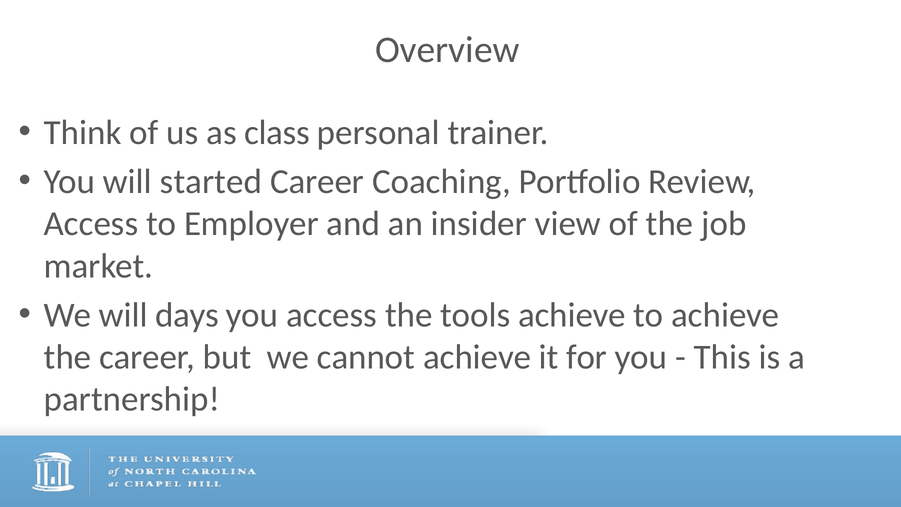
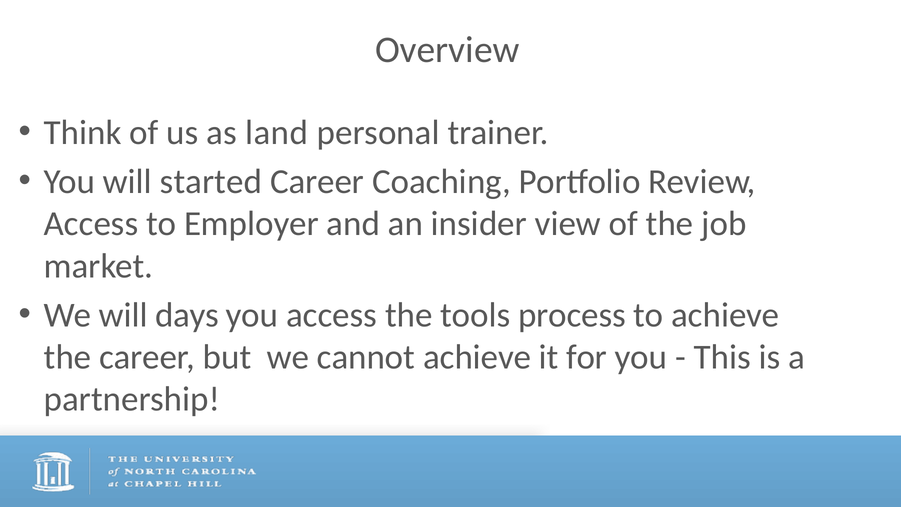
class: class -> land
tools achieve: achieve -> process
